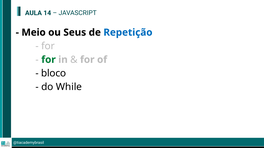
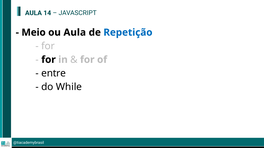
ou Seus: Seus -> Aula
for at (49, 60) colour: green -> black
bloco: bloco -> entre
